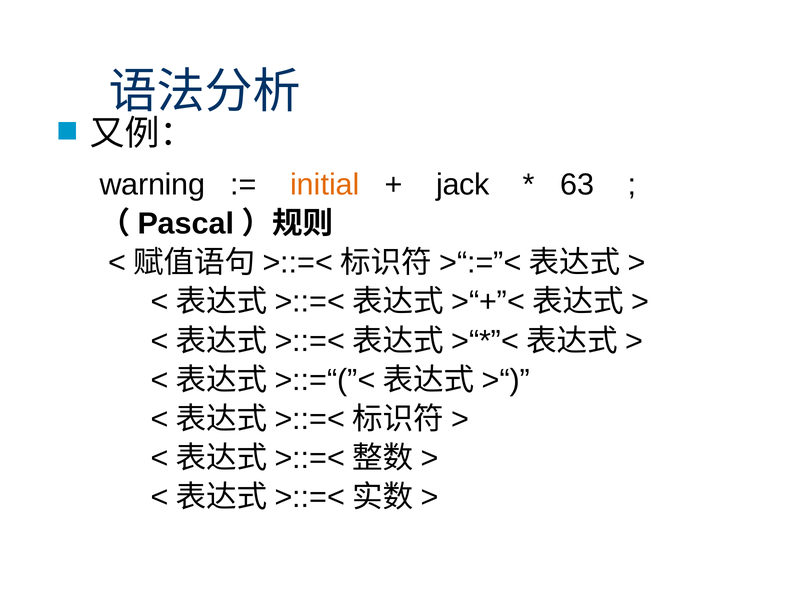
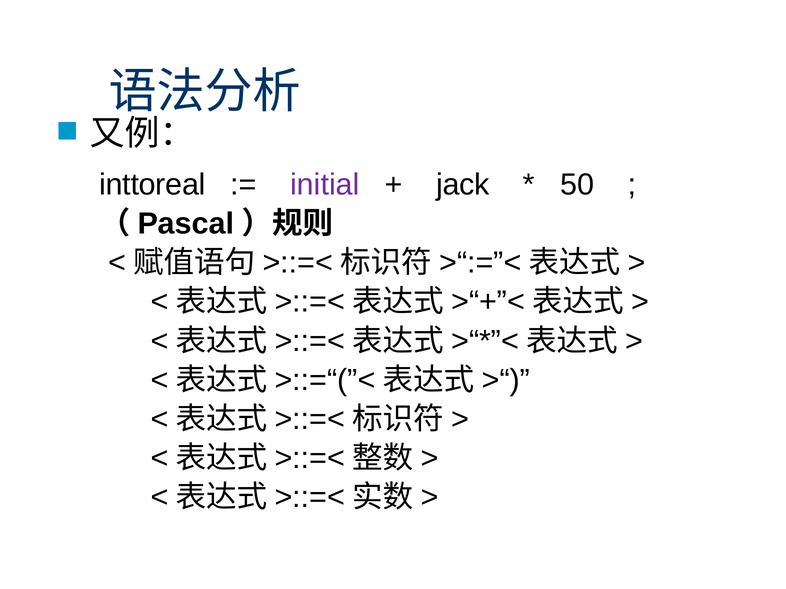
warning: warning -> inttoreal
initial colour: orange -> purple
63: 63 -> 50
